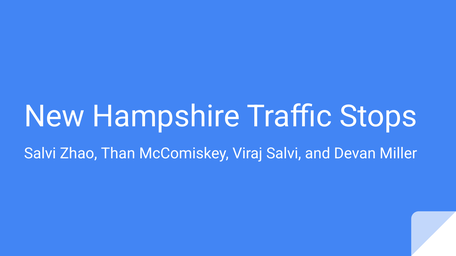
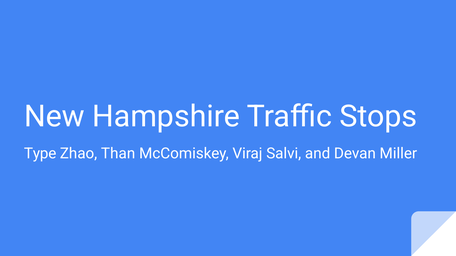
Salvi at (40, 154): Salvi -> Type
